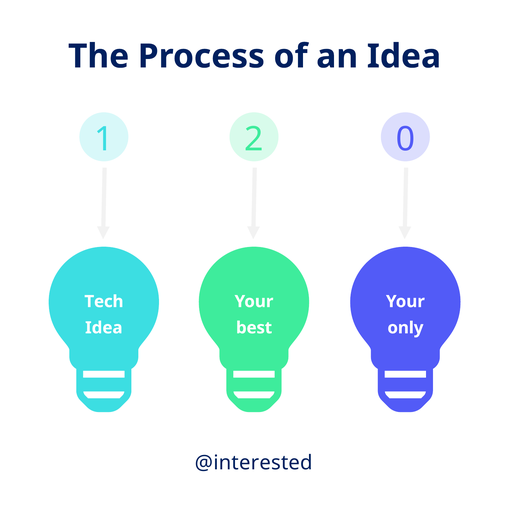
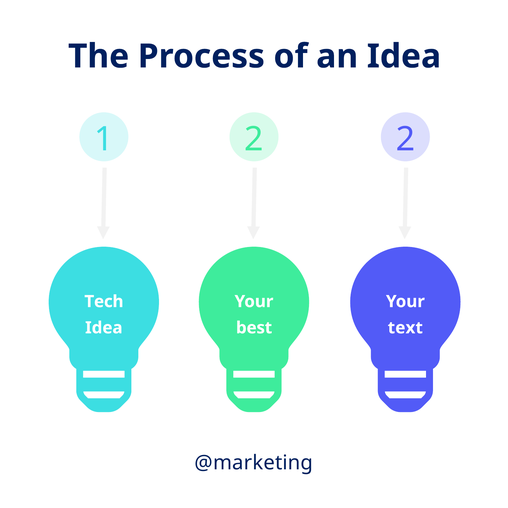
1 0: 0 -> 2
only: only -> text
@interested: @interested -> @marketing
